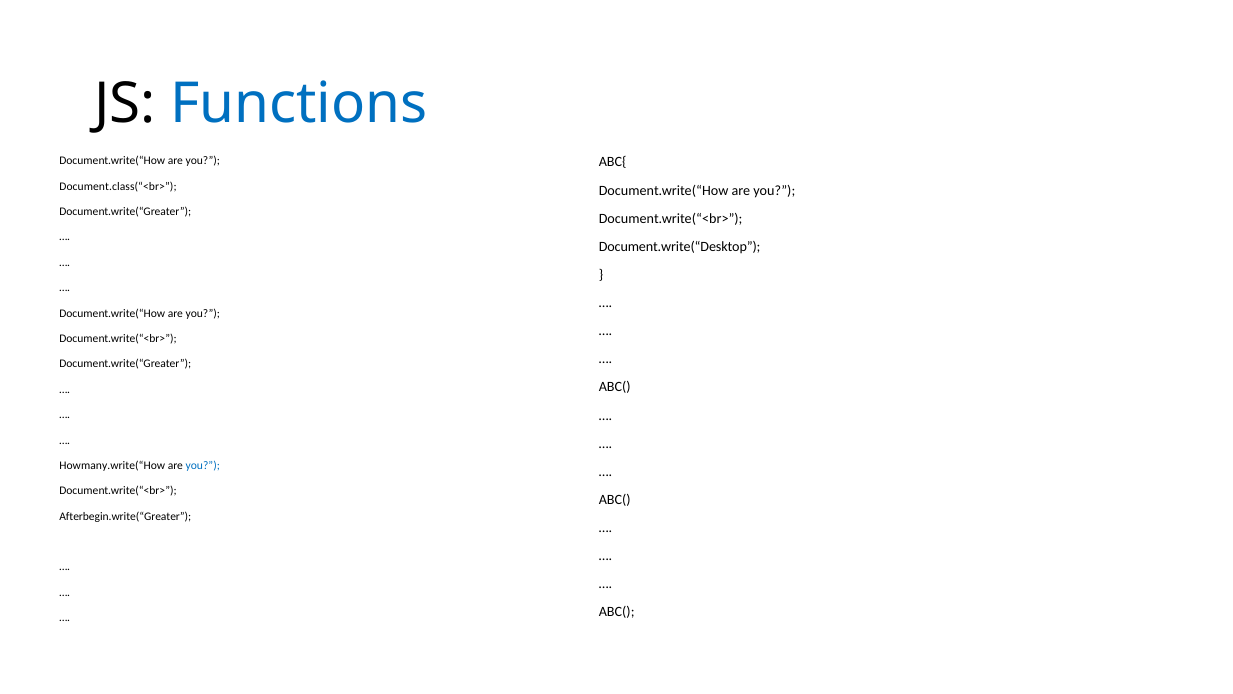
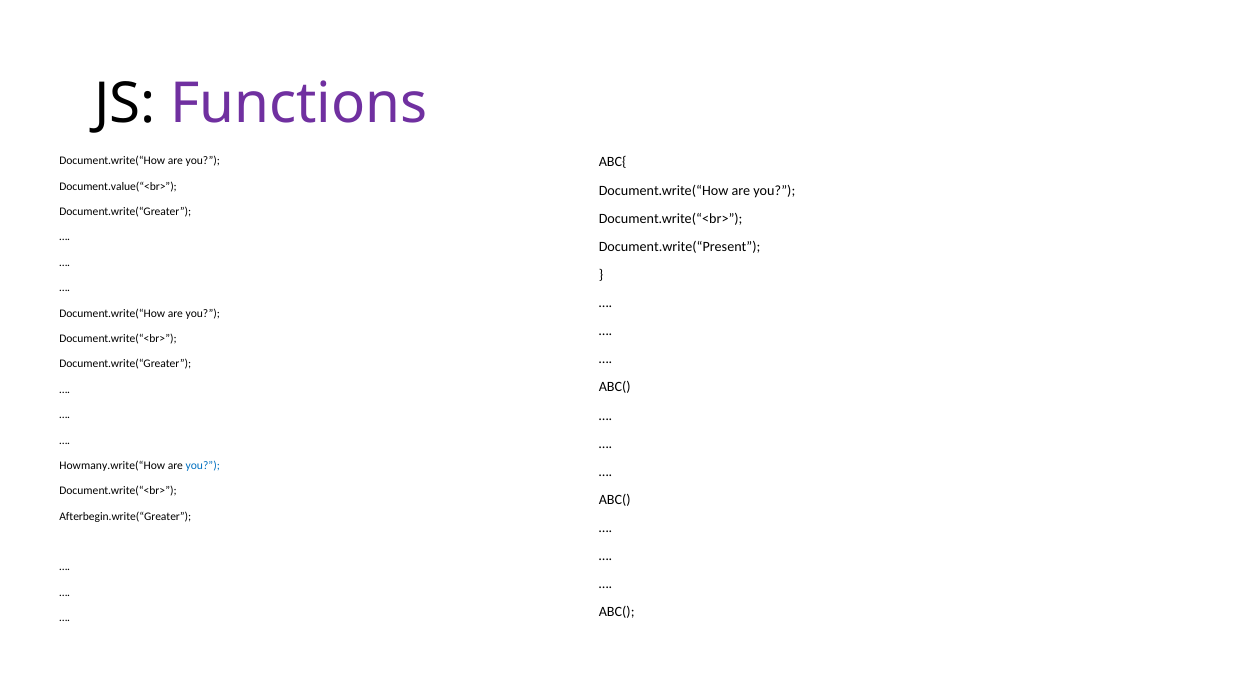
Functions colour: blue -> purple
Document.class(“<br>: Document.class(“<br> -> Document.value(“<br>
Document.write(“Desktop: Document.write(“Desktop -> Document.write(“Present
